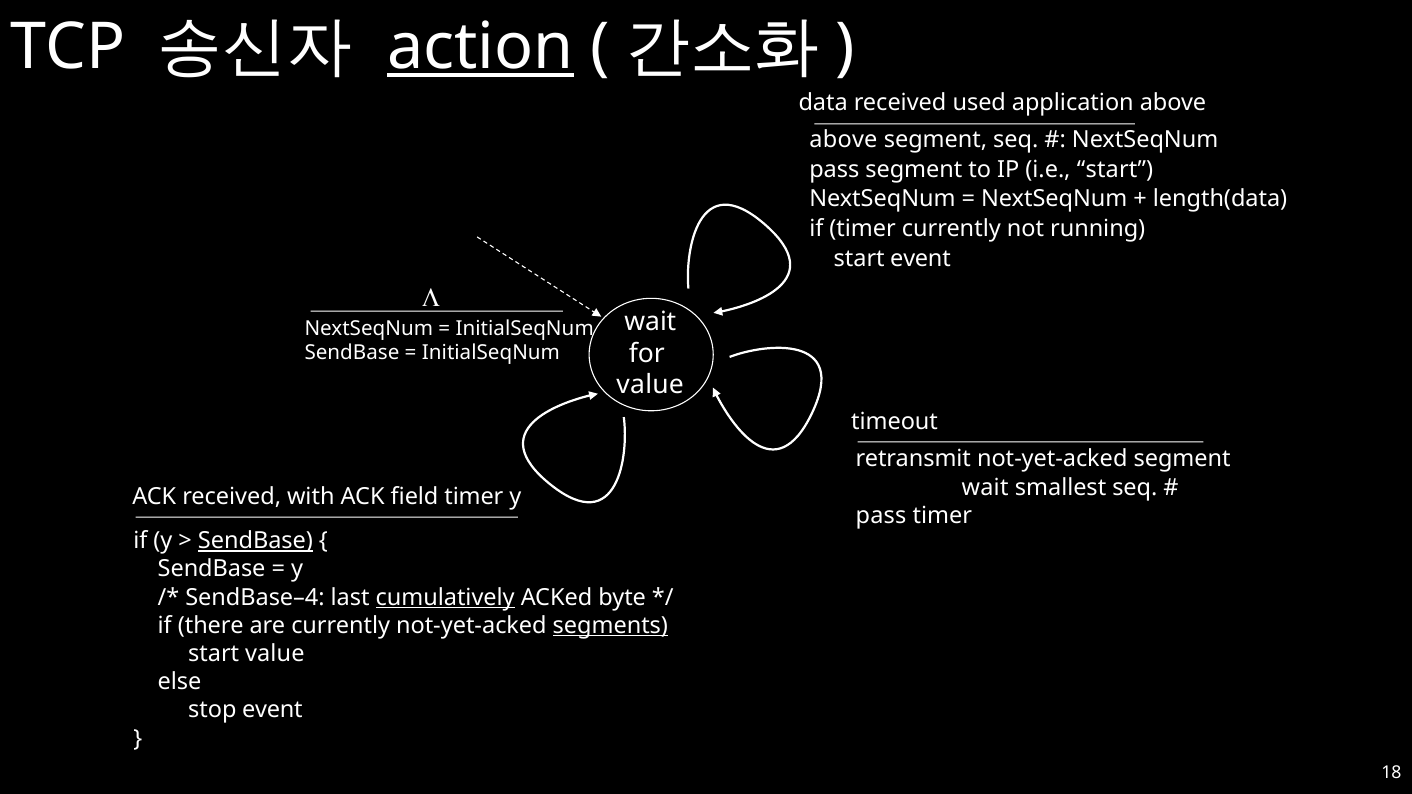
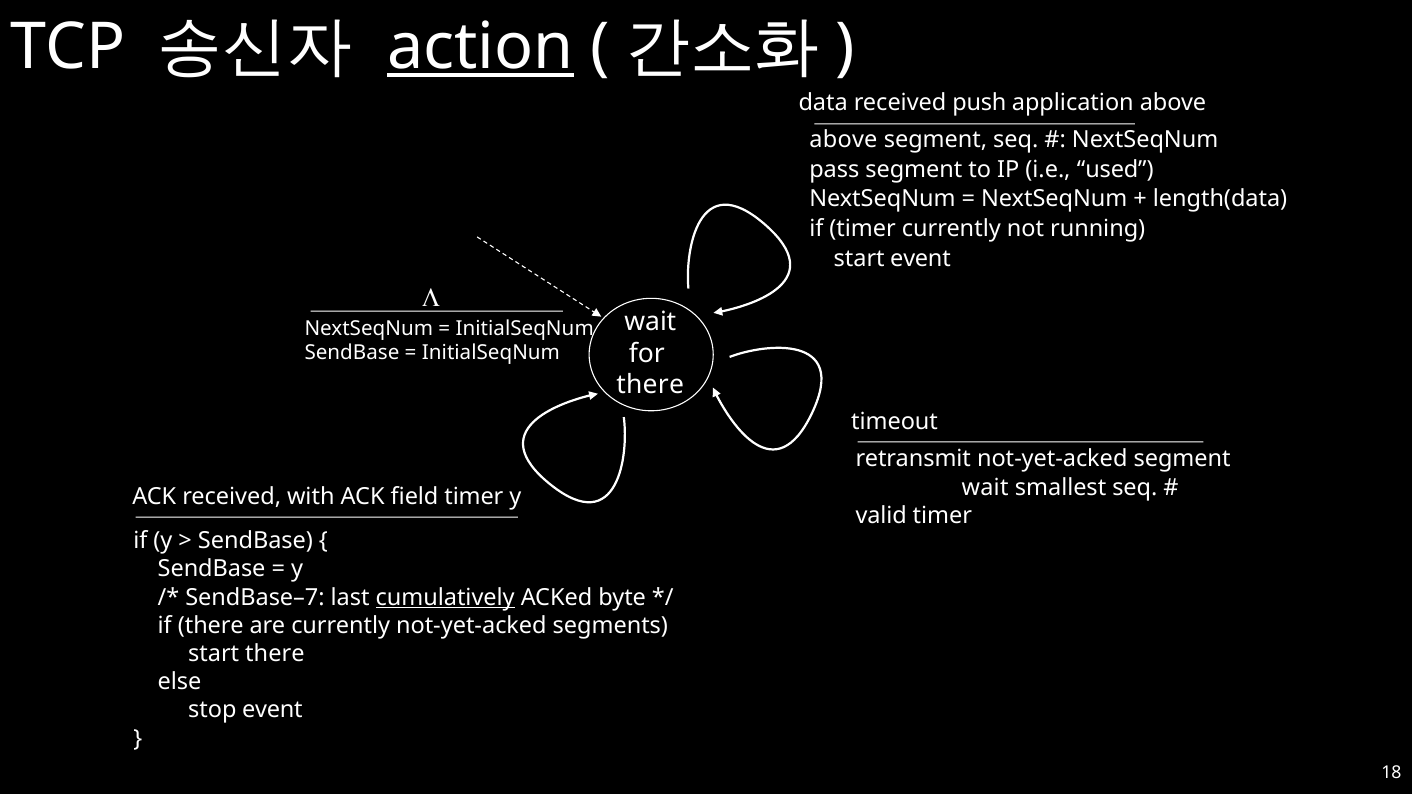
used: used -> push
i.e start: start -> used
value at (650, 385): value -> there
pass at (881, 516): pass -> valid
SendBase at (255, 541) underline: present -> none
SendBase–4: SendBase–4 -> SendBase–7
segments underline: present -> none
start value: value -> there
